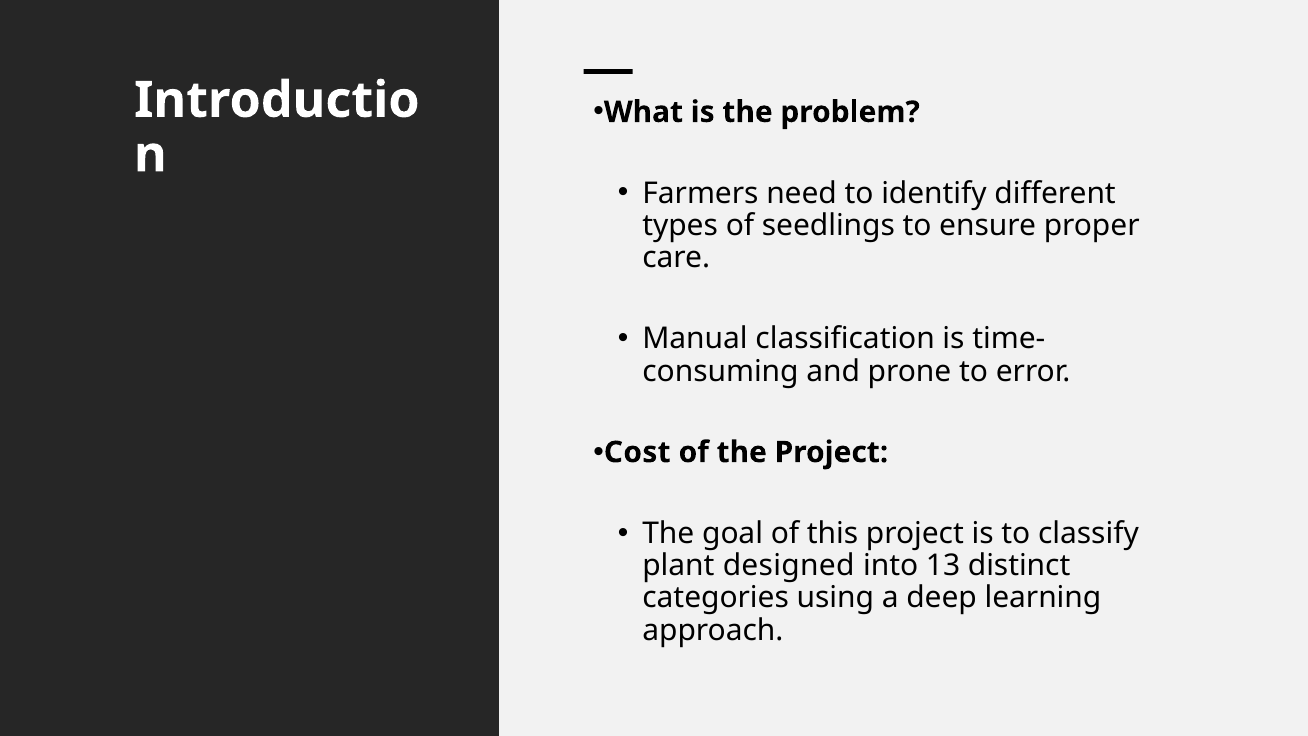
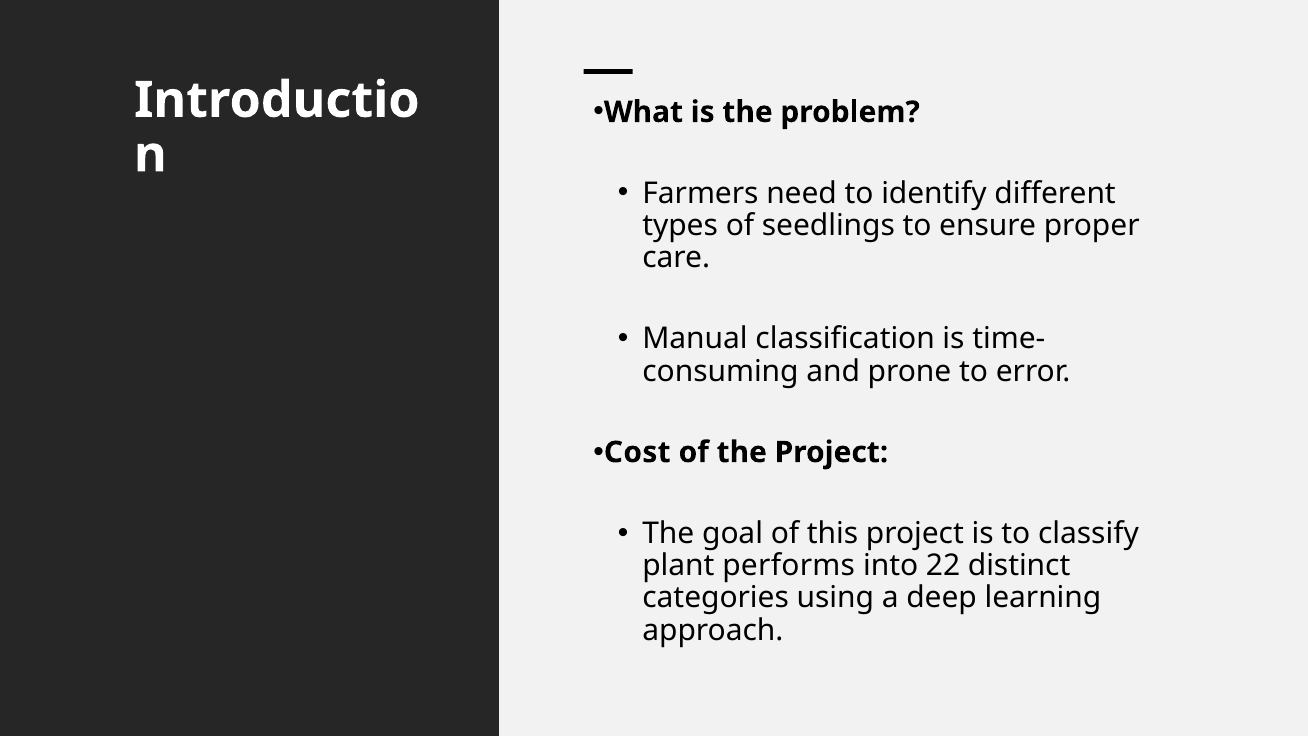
designed: designed -> performs
13: 13 -> 22
